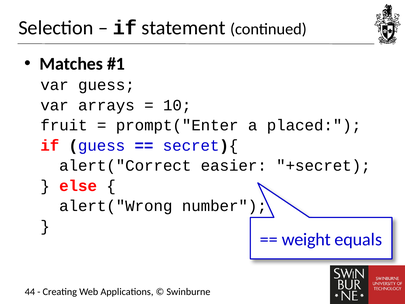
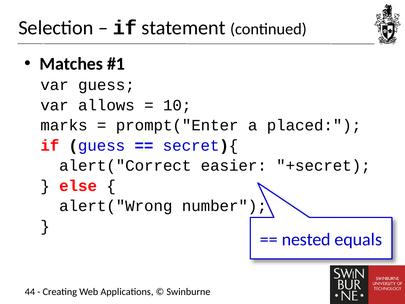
arrays: arrays -> allows
fruit: fruit -> marks
weight: weight -> nested
